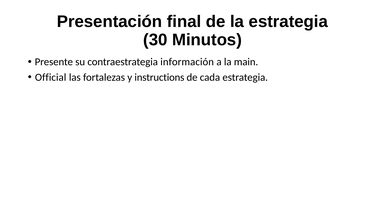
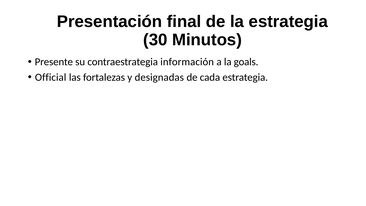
main: main -> goals
instructions: instructions -> designadas
